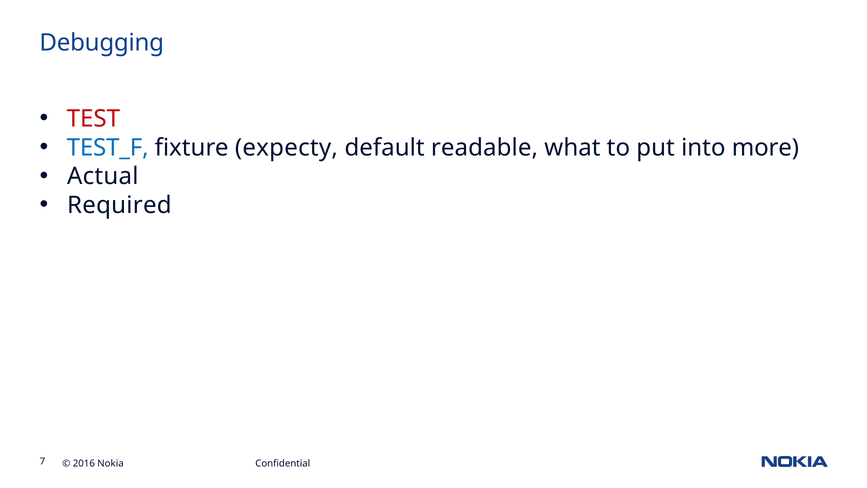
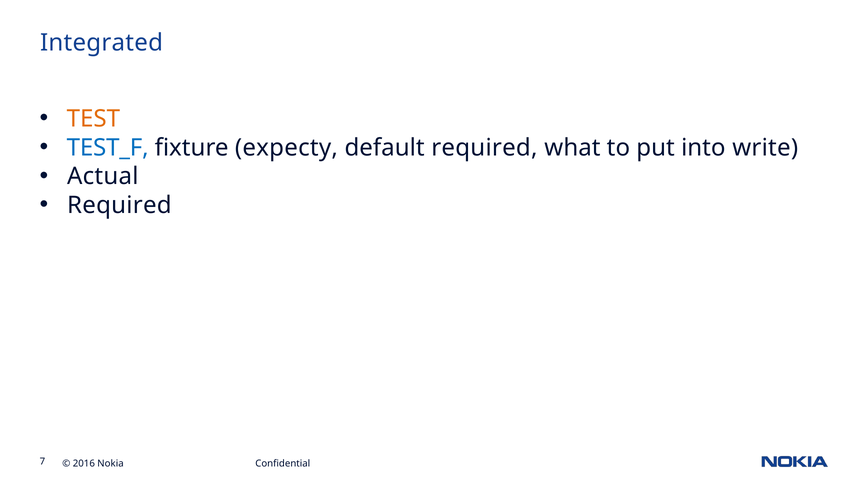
Debugging: Debugging -> Integrated
TEST colour: red -> orange
default readable: readable -> required
more: more -> write
